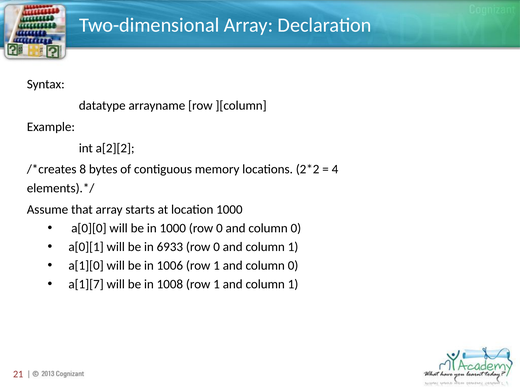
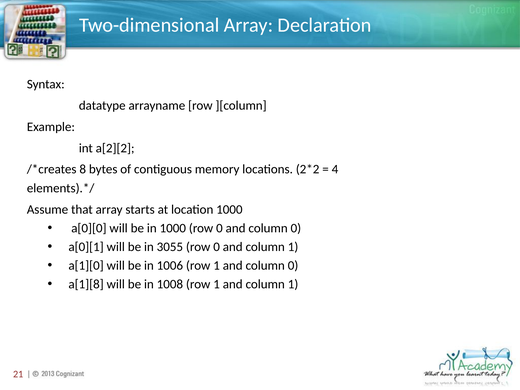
6933: 6933 -> 3055
a[1][7: a[1][7 -> a[1][8
